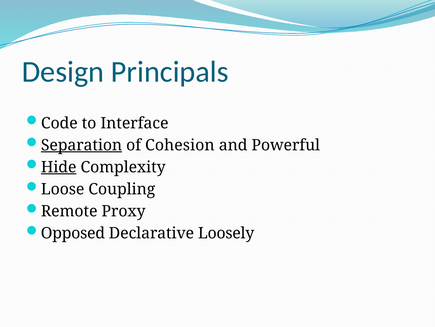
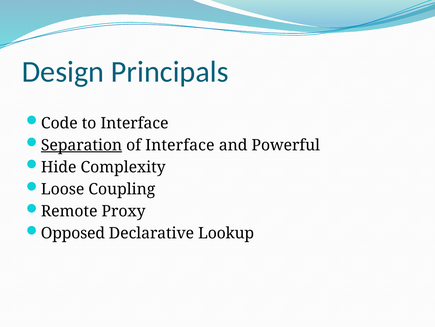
of Cohesion: Cohesion -> Interface
Hide underline: present -> none
Loosely: Loosely -> Lookup
